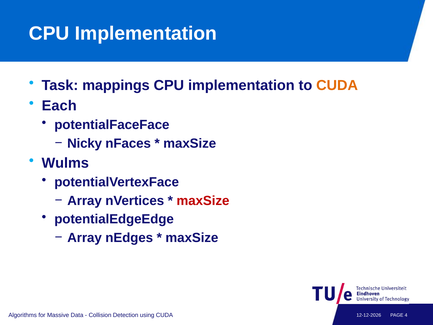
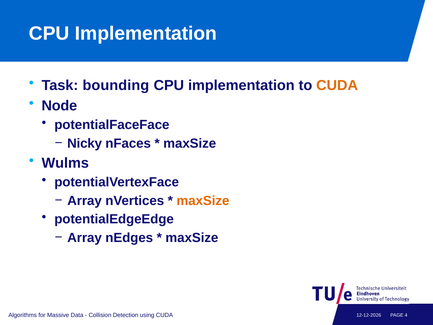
mappings: mappings -> bounding
Each: Each -> Node
maxSize at (203, 201) colour: red -> orange
